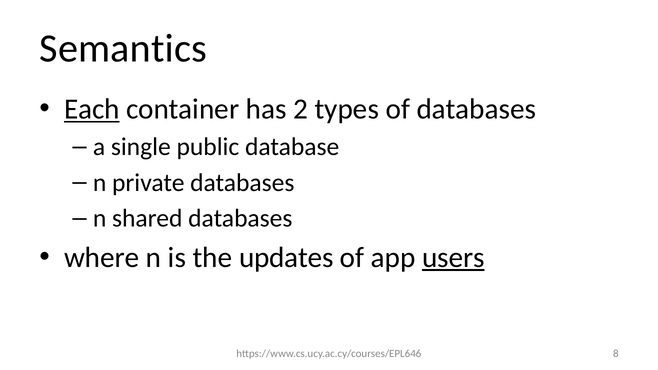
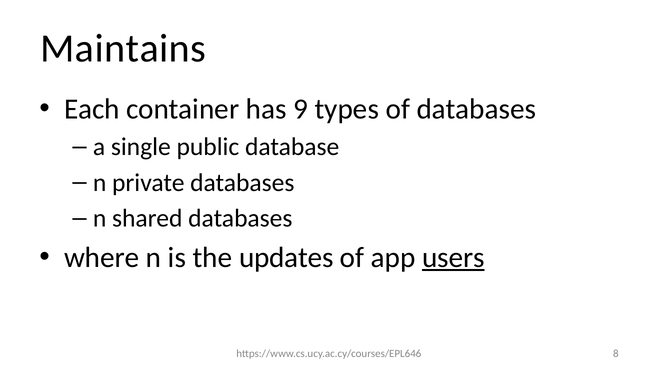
Semantics: Semantics -> Maintains
Each underline: present -> none
2: 2 -> 9
